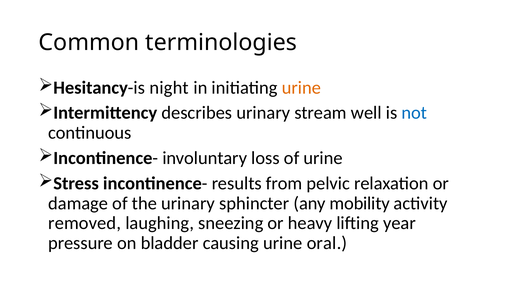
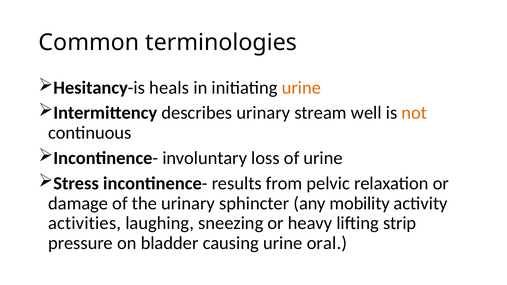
night: night -> heals
not colour: blue -> orange
removed: removed -> activities
year: year -> strip
